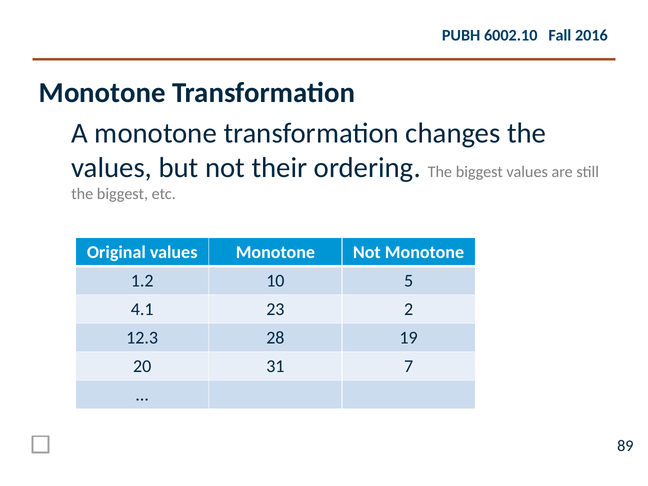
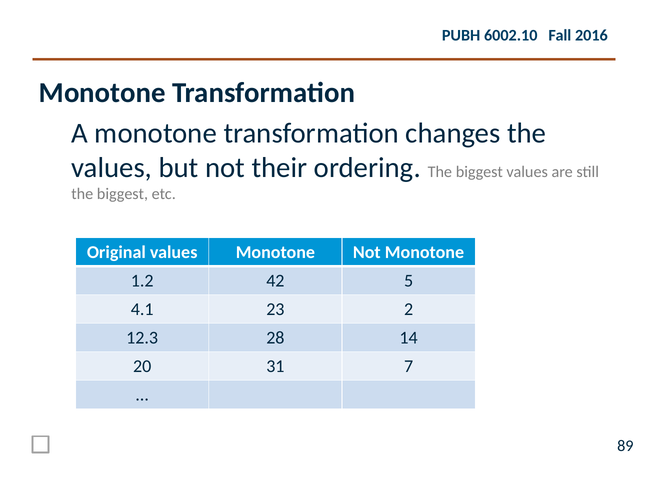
10: 10 -> 42
19: 19 -> 14
